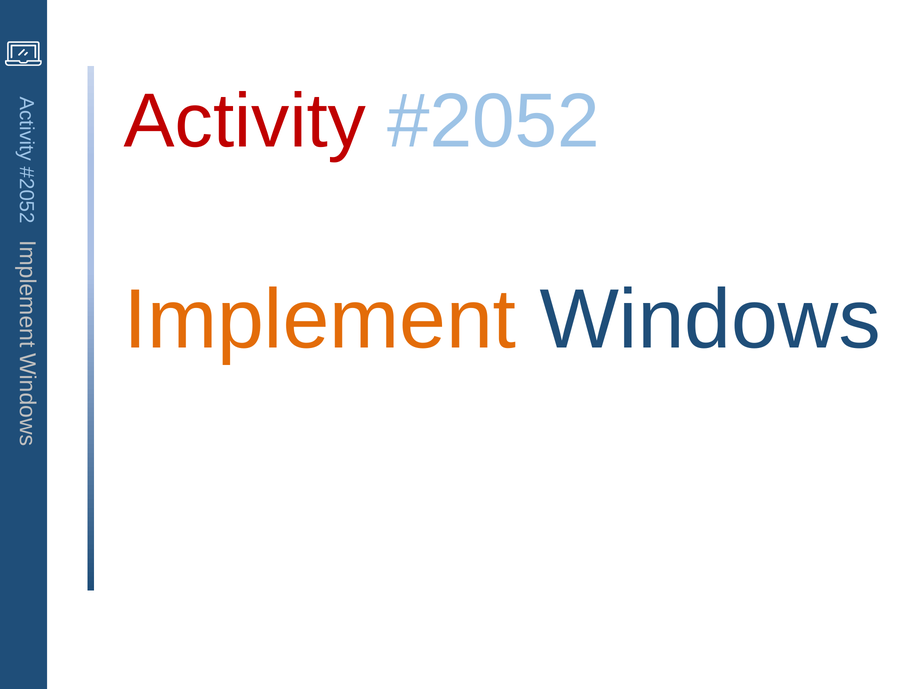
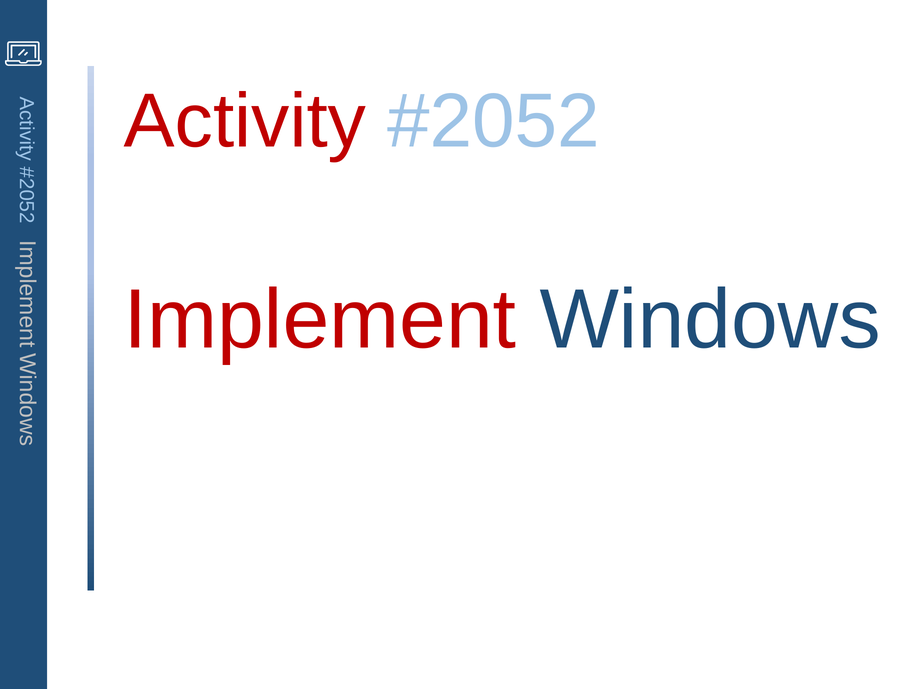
Implement colour: orange -> red
